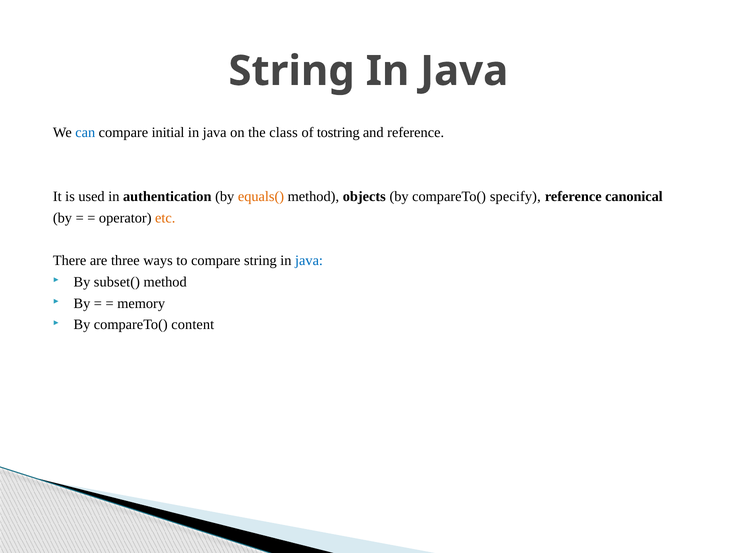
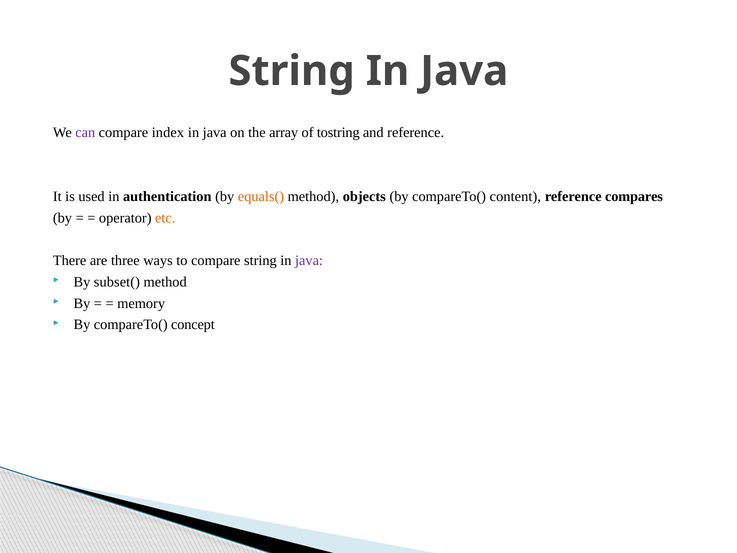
can colour: blue -> purple
initial: initial -> index
class: class -> array
specify: specify -> content
canonical: canonical -> compares
java at (309, 261) colour: blue -> purple
content: content -> concept
